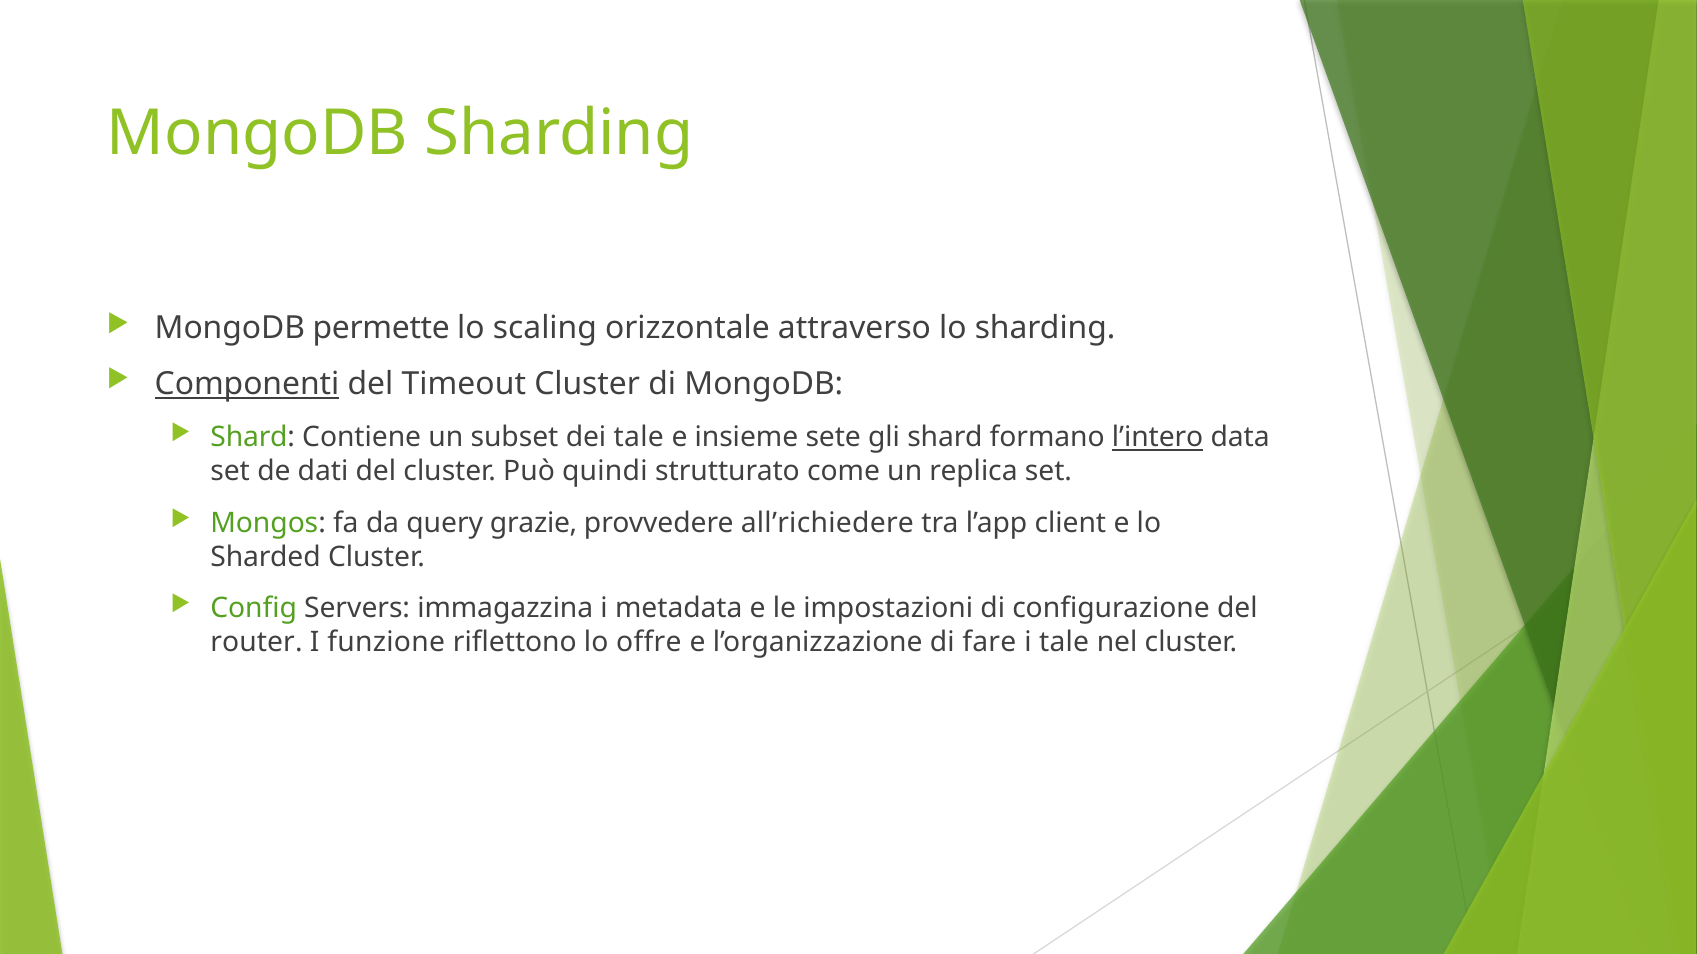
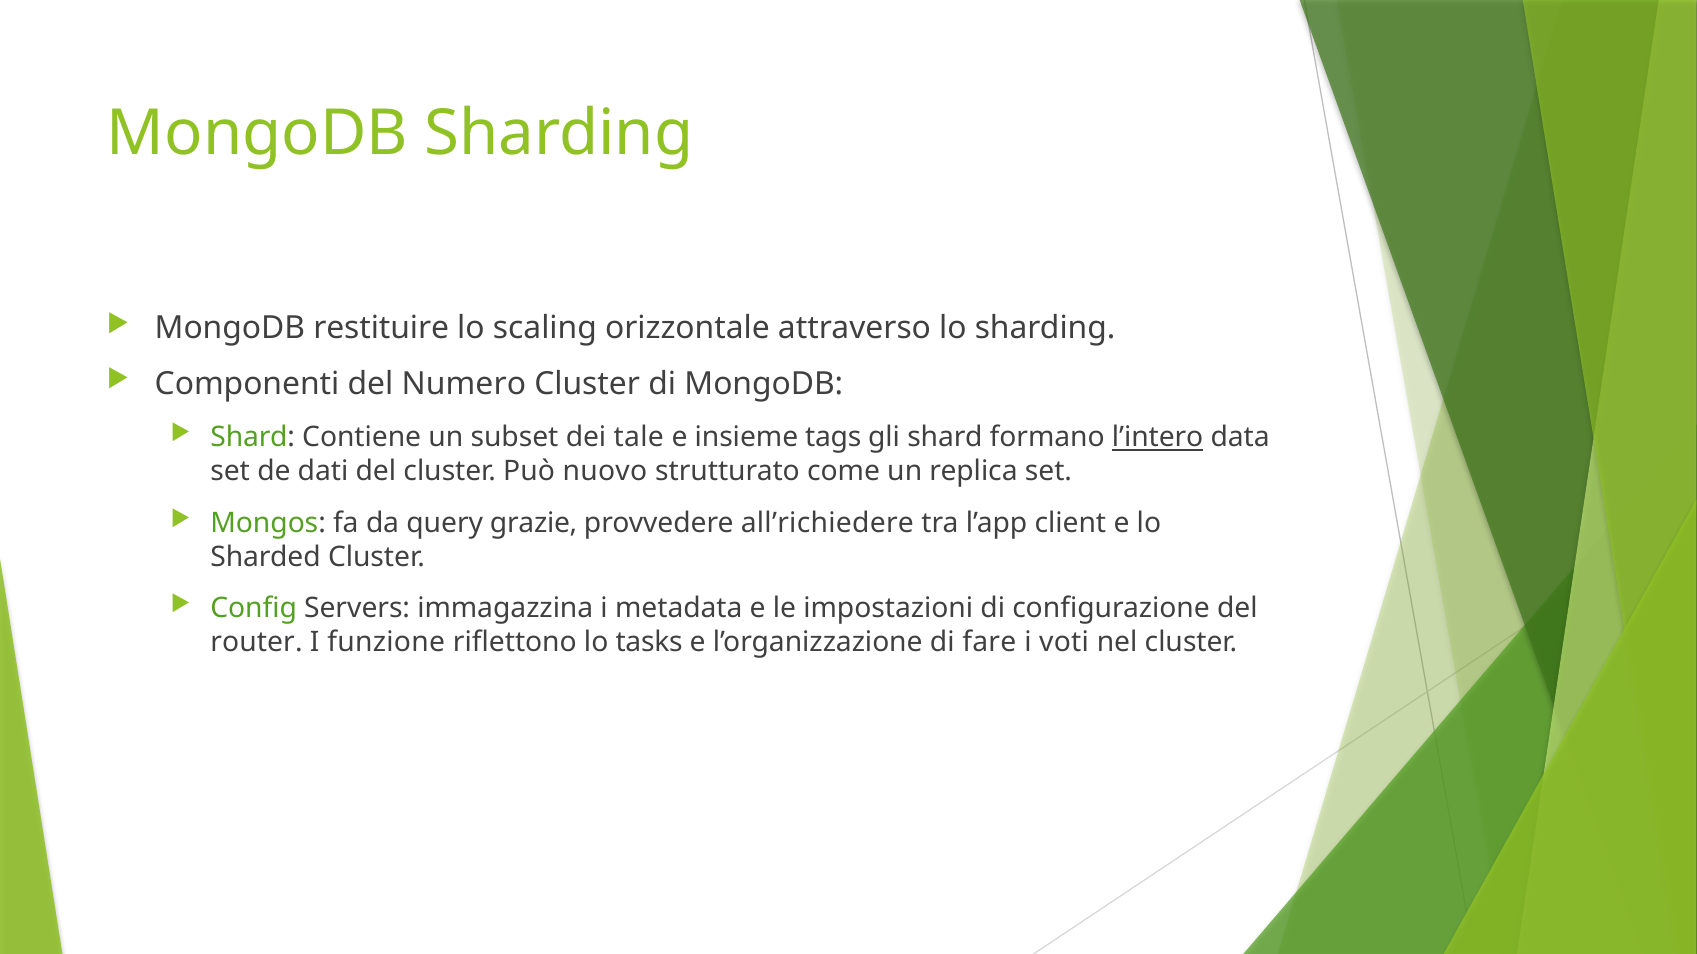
permette: permette -> restituire
Componenti underline: present -> none
Timeout: Timeout -> Numero
sete: sete -> tags
quindi: quindi -> nuovo
offre: offre -> tasks
i tale: tale -> voti
